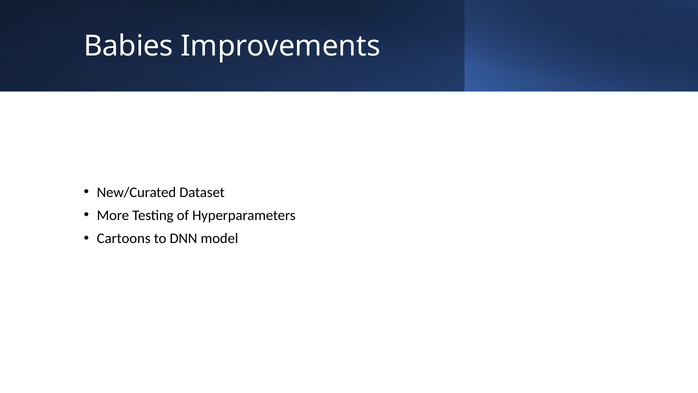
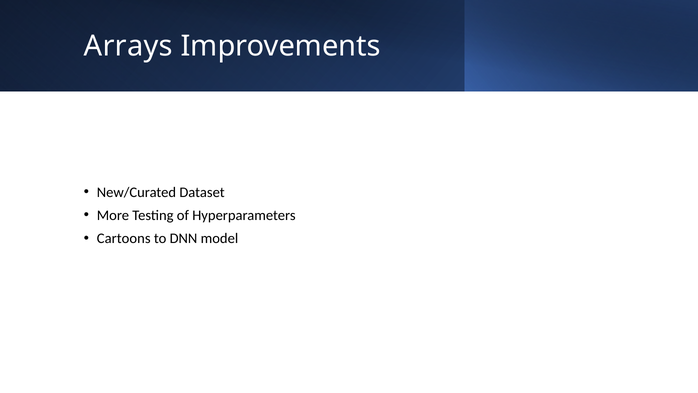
Babies: Babies -> Arrays
